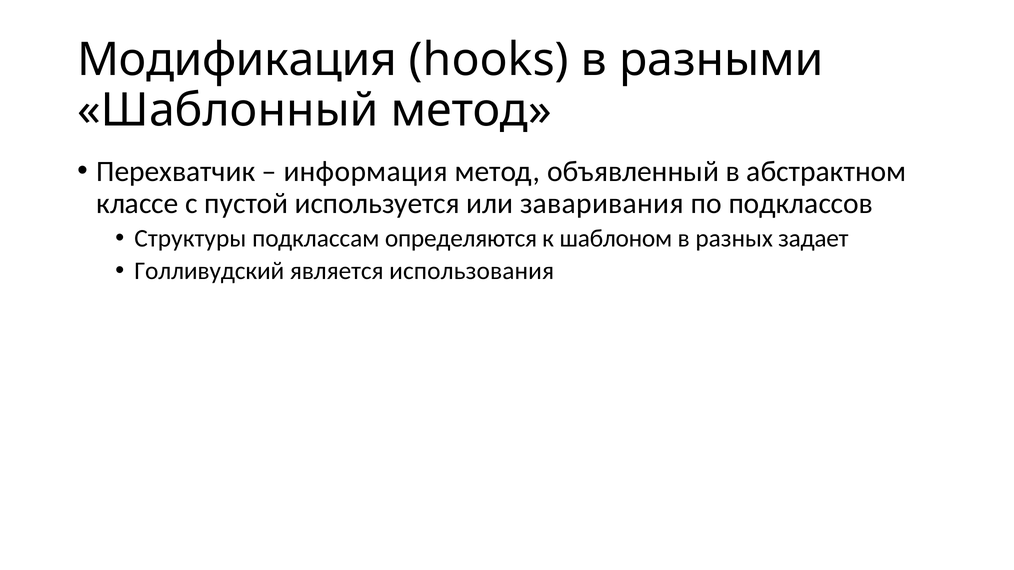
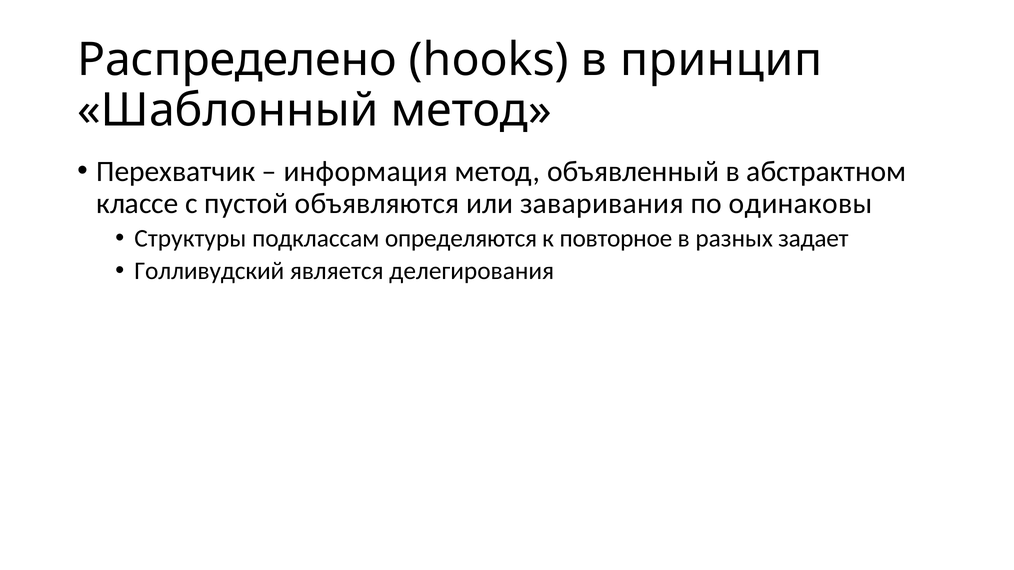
Модификация: Модификация -> Распределено
разными: разными -> принцип
используется: используется -> объявляются
подклассов: подклассов -> одинаковы
шаблоном: шаблоном -> повторное
использования: использования -> делегирования
